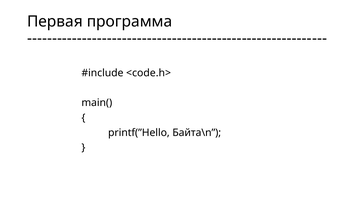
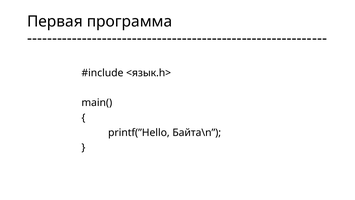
<code.h>: <code.h> -> <язык.h>
